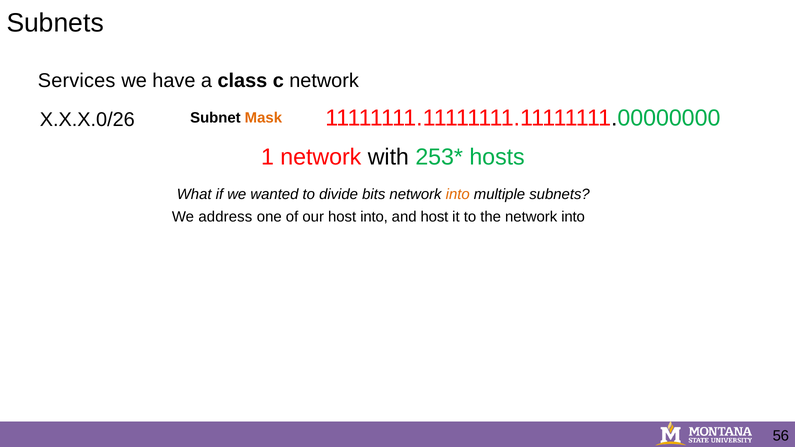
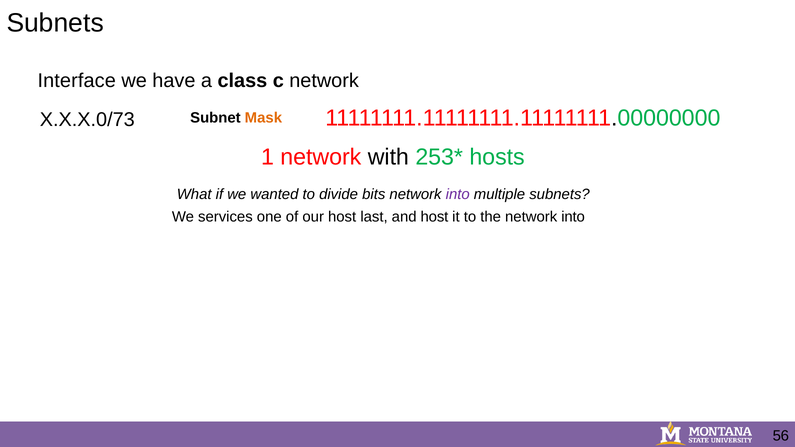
Services: Services -> Interface
X.X.X.0/26: X.X.X.0/26 -> X.X.X.0/73
into at (458, 195) colour: orange -> purple
address: address -> services
host into: into -> last
